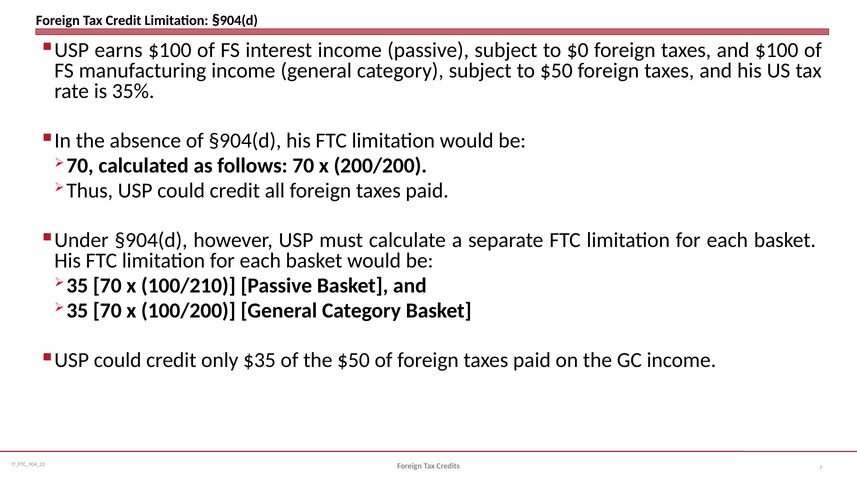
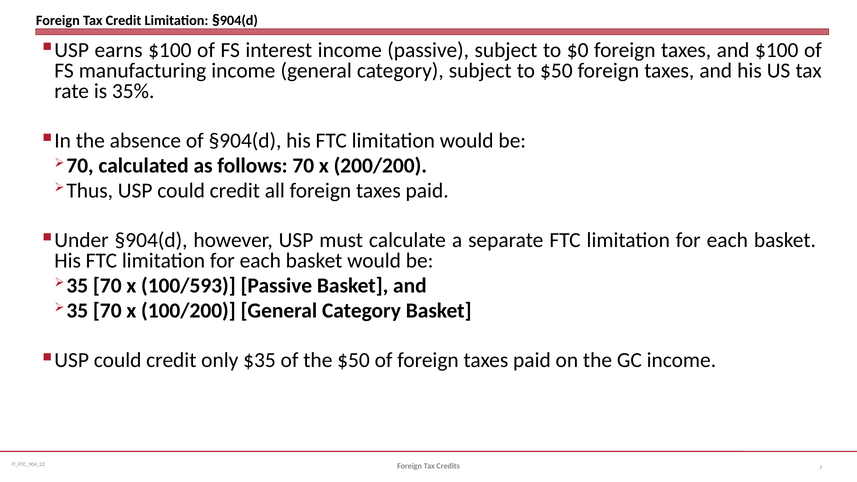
100/210: 100/210 -> 100/593
